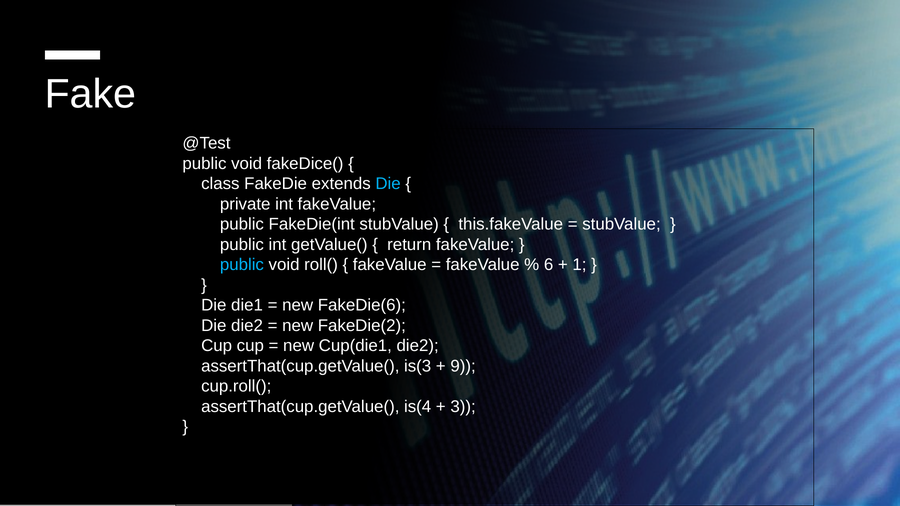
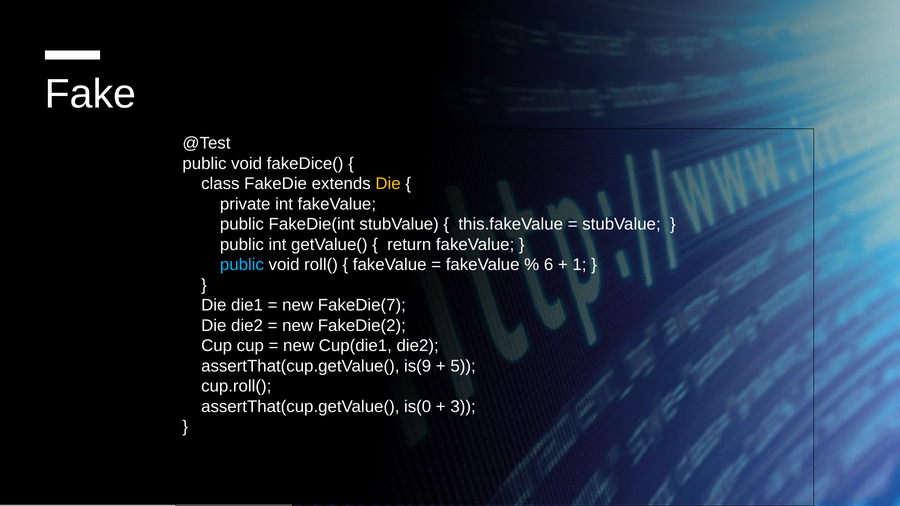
Die at (388, 184) colour: light blue -> yellow
FakeDie(6: FakeDie(6 -> FakeDie(7
is(3: is(3 -> is(9
9: 9 -> 5
is(4: is(4 -> is(0
